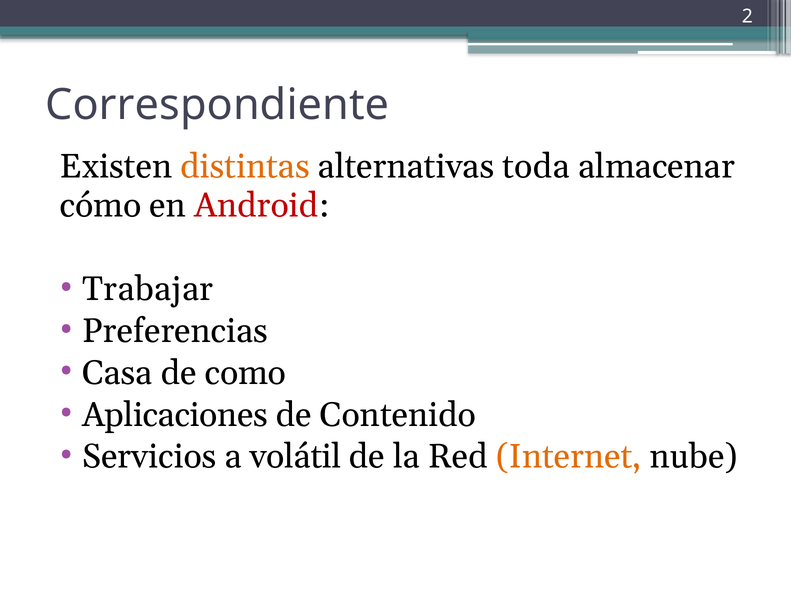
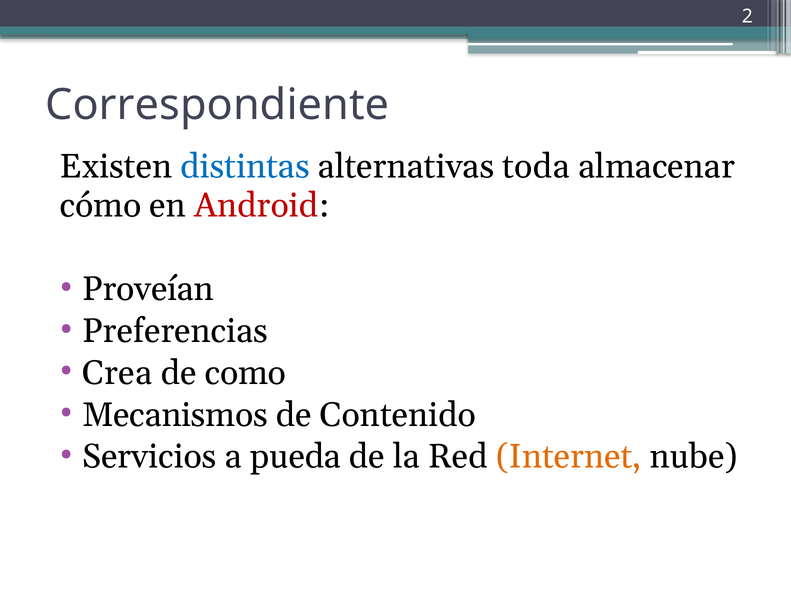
distintas colour: orange -> blue
Trabajar: Trabajar -> Proveían
Casa: Casa -> Crea
Aplicaciones: Aplicaciones -> Mecanismos
volátil: volátil -> pueda
